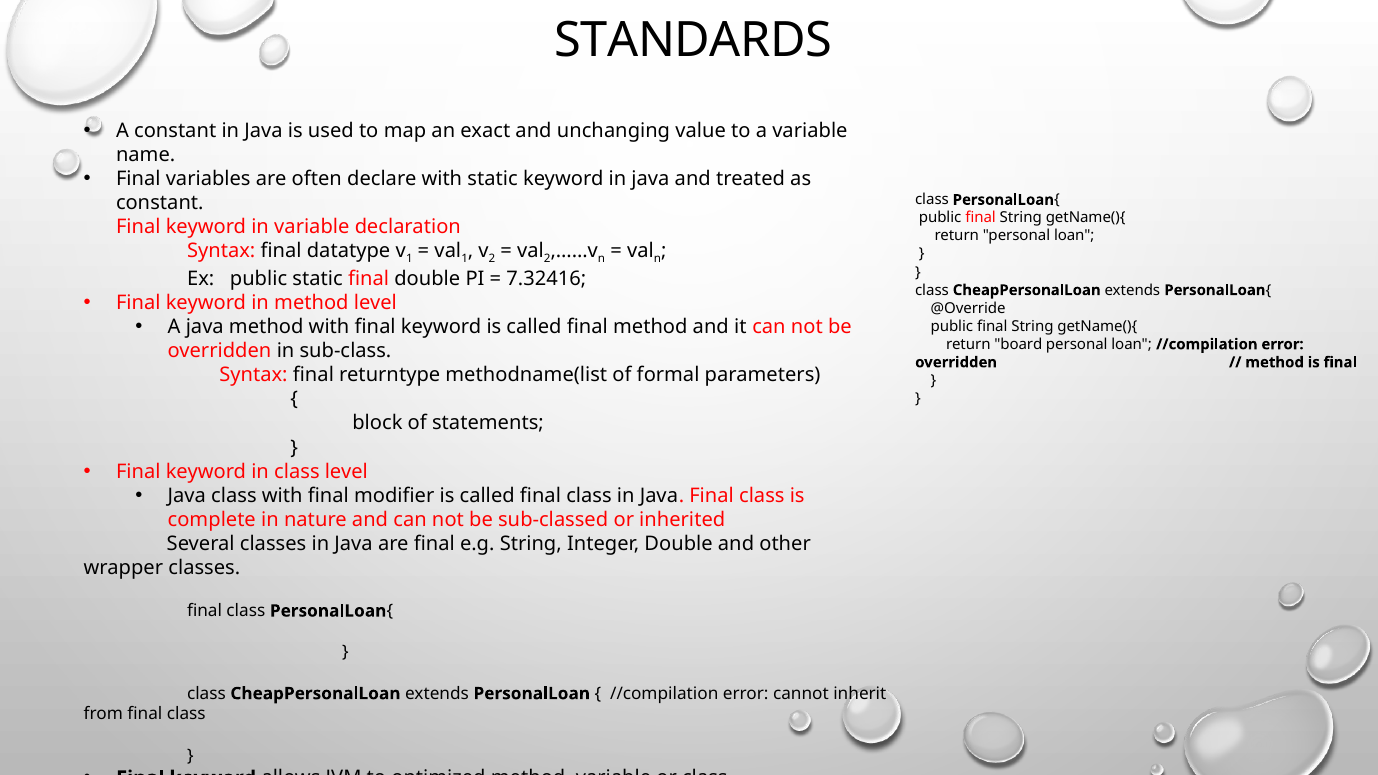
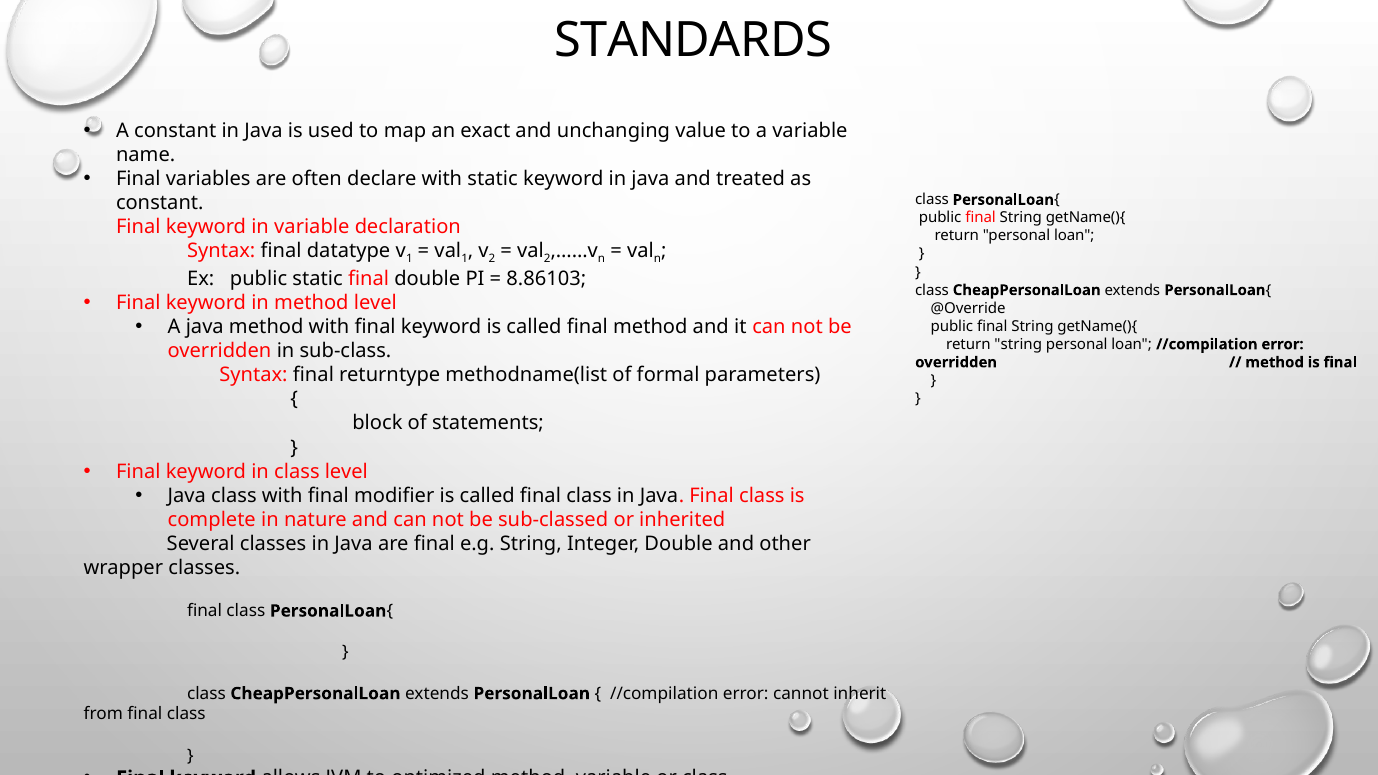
7.32416: 7.32416 -> 8.86103
return board: board -> string
